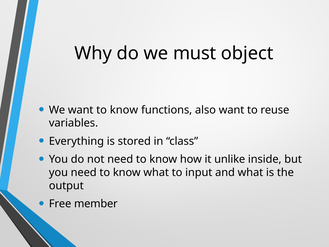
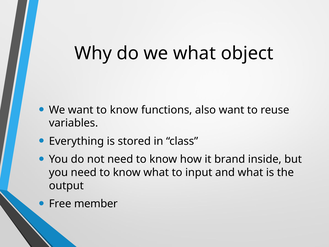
we must: must -> what
unlike: unlike -> brand
